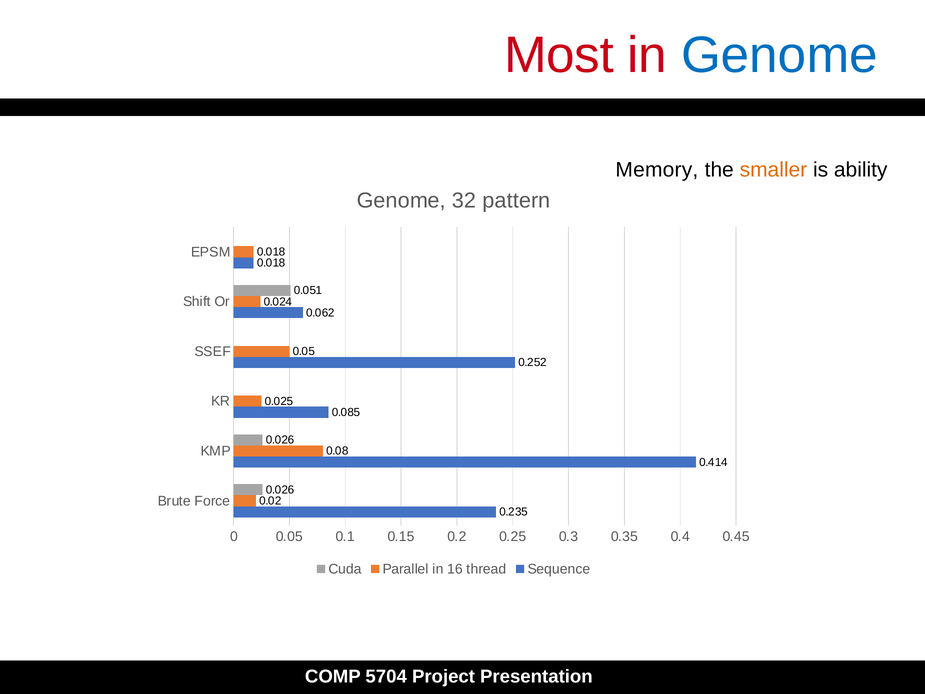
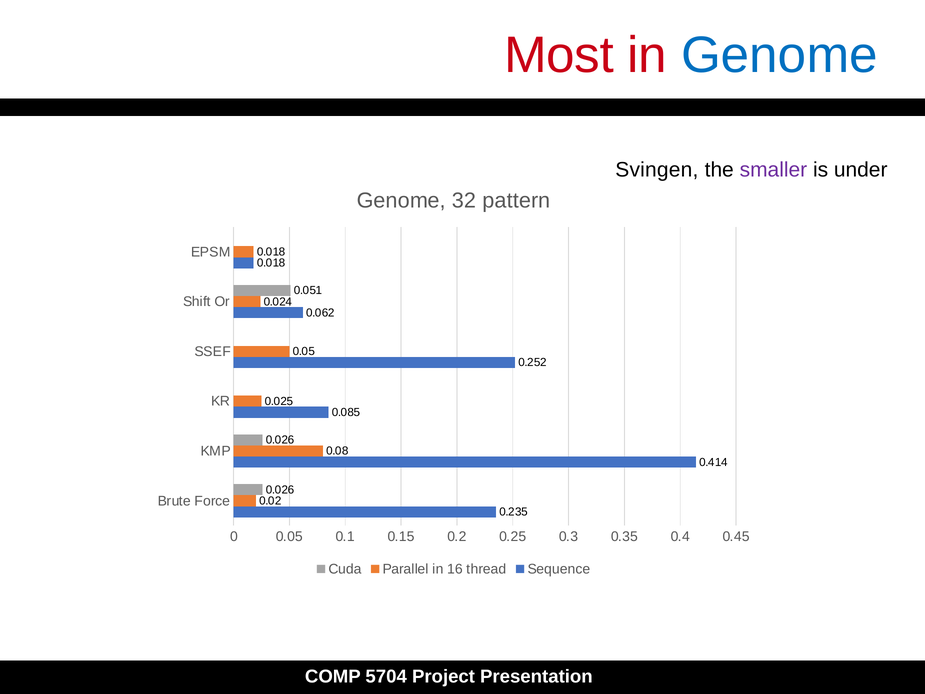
Memory: Memory -> Svingen
smaller colour: orange -> purple
ability: ability -> under
